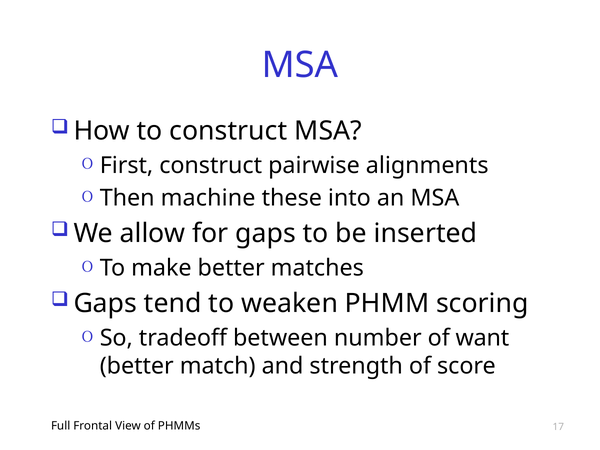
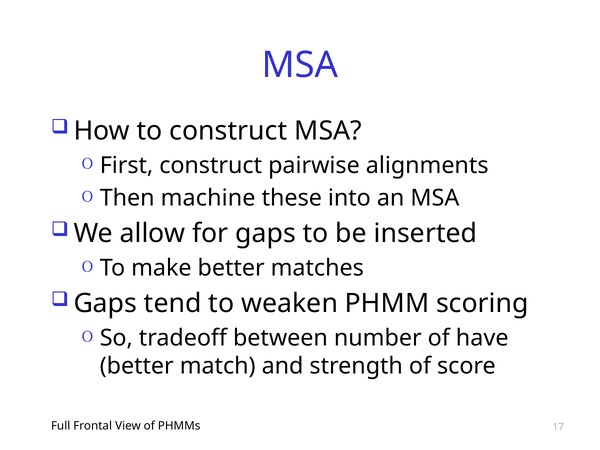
want: want -> have
